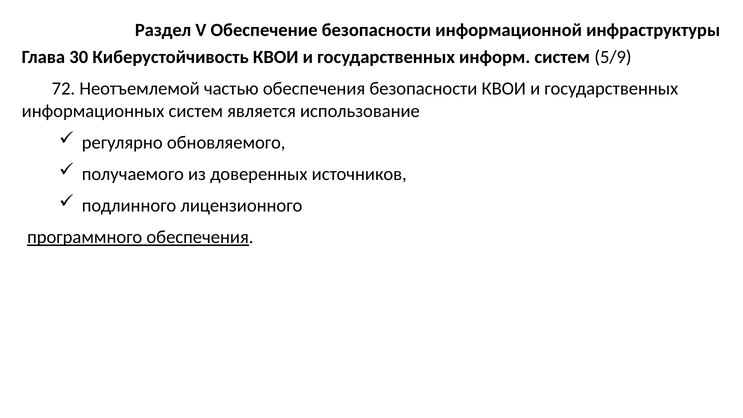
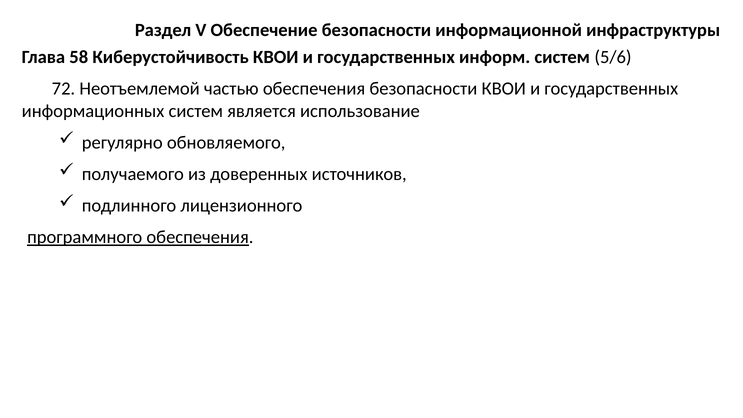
30: 30 -> 58
5/9: 5/9 -> 5/6
